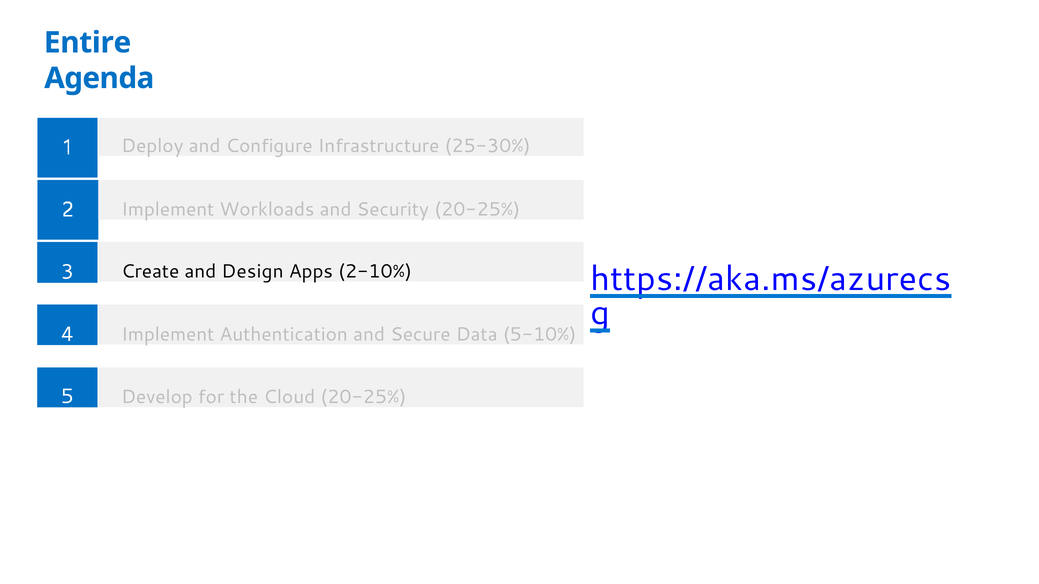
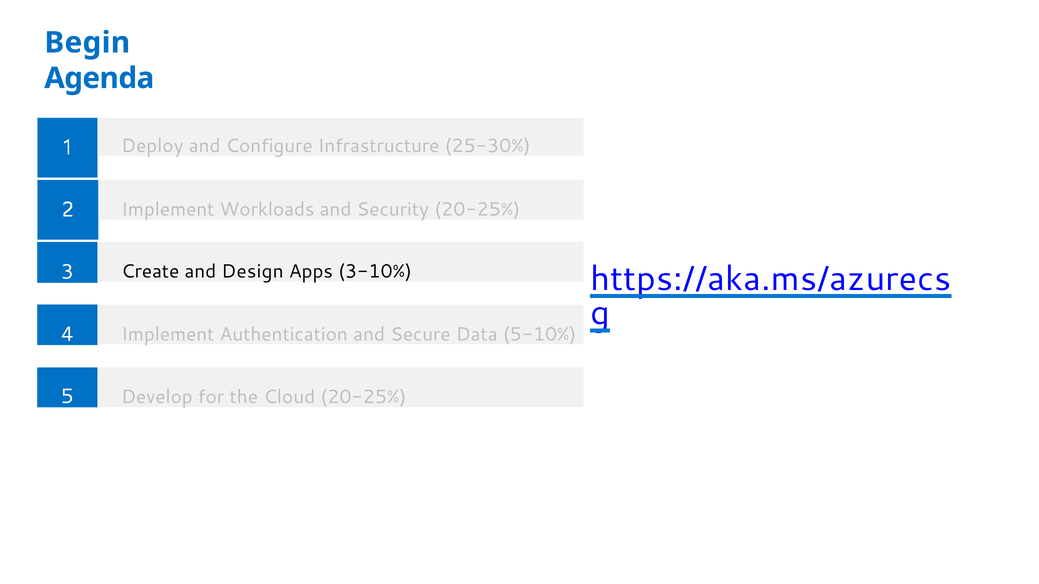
Entire: Entire -> Begin
2-10%: 2-10% -> 3-10%
